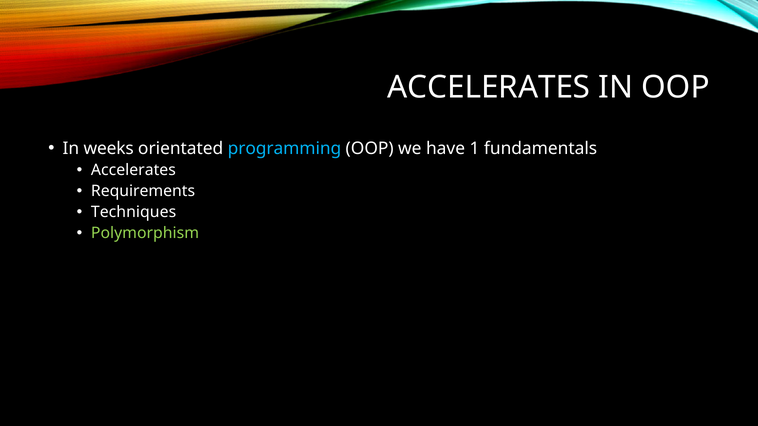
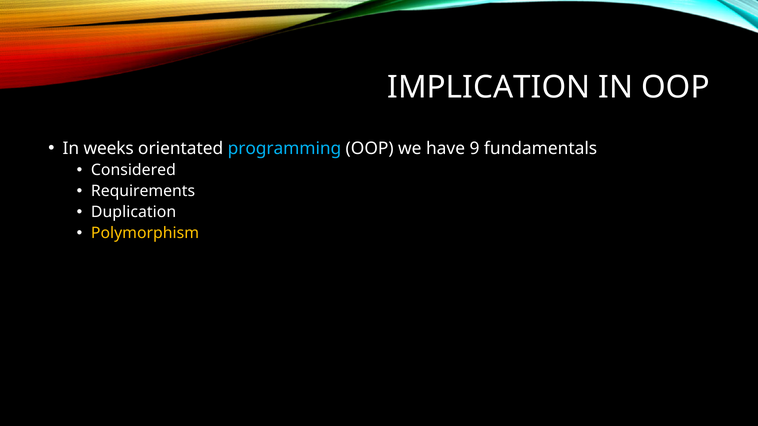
ACCELERATES at (489, 87): ACCELERATES -> IMPLICATION
1: 1 -> 9
Accelerates at (133, 170): Accelerates -> Considered
Techniques: Techniques -> Duplication
Polymorphism colour: light green -> yellow
